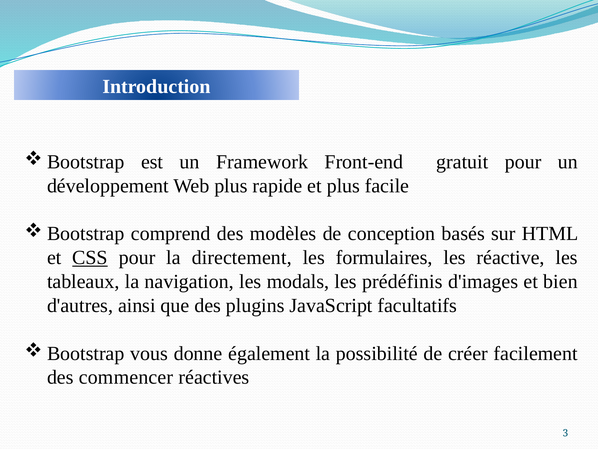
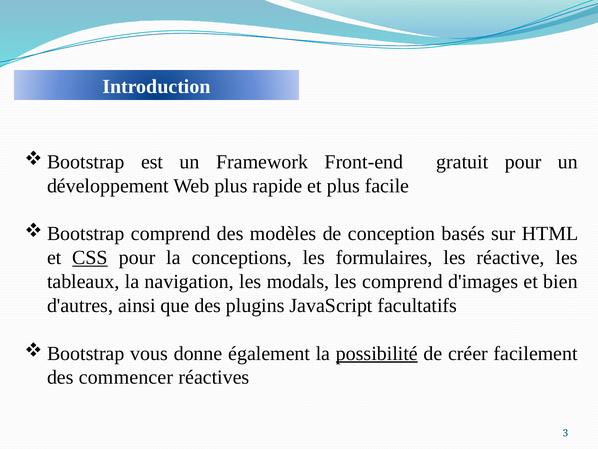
directement: directement -> conceptions
les prédéfinis: prédéfinis -> comprend
possibilité underline: none -> present
